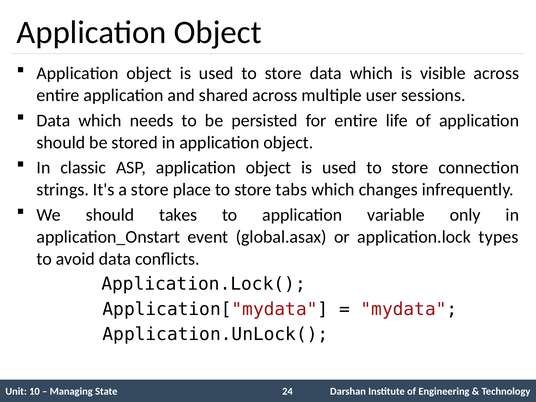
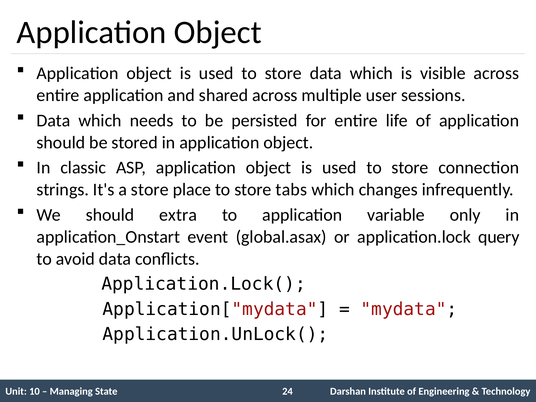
takes: takes -> extra
types: types -> query
